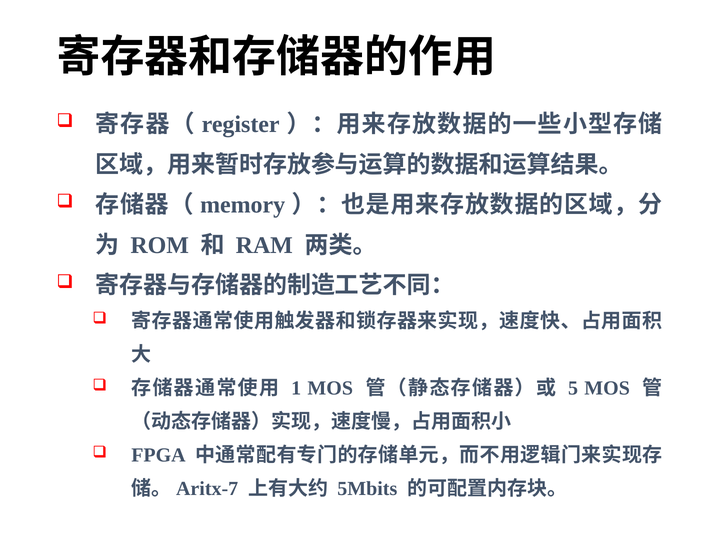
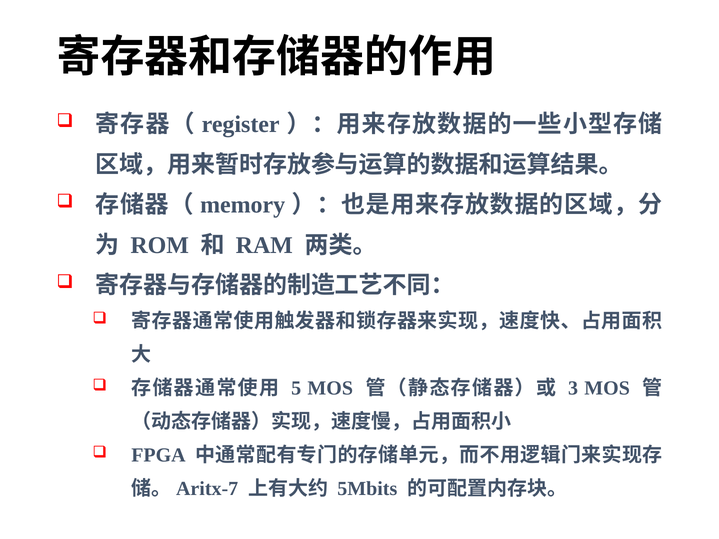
1: 1 -> 5
5: 5 -> 3
